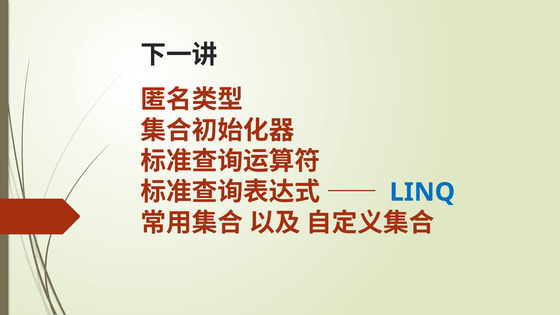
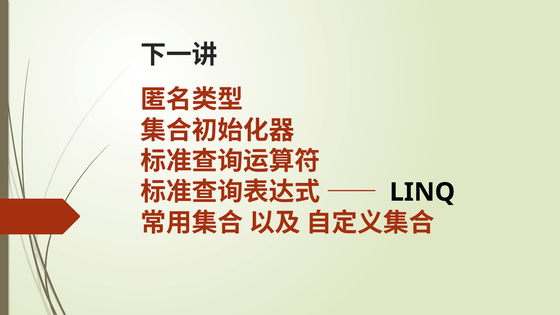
LINQ colour: blue -> black
